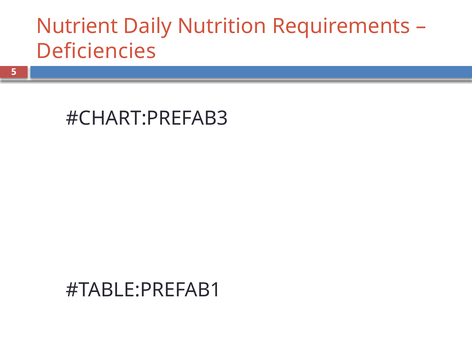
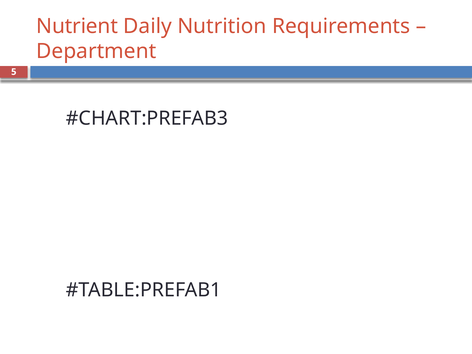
Deficiencies: Deficiencies -> Department
